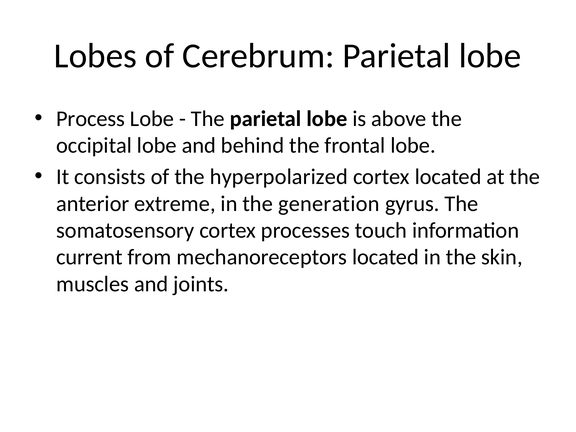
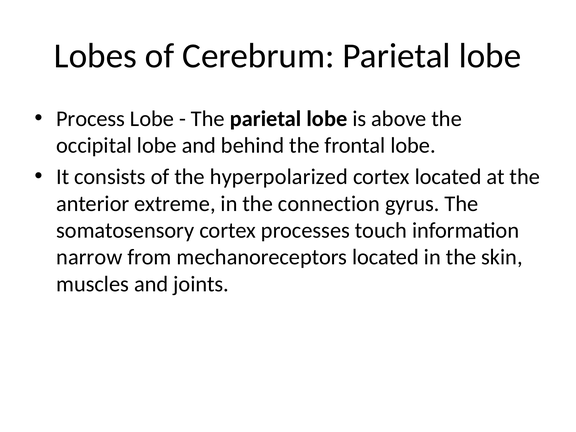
generation: generation -> connection
current: current -> narrow
